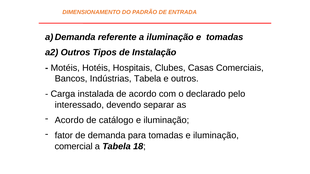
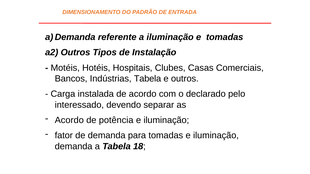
catálogo: catálogo -> potência
comercial at (74, 147): comercial -> demanda
